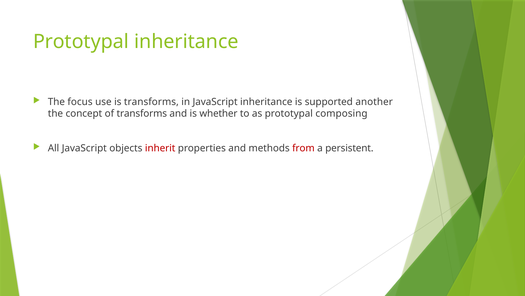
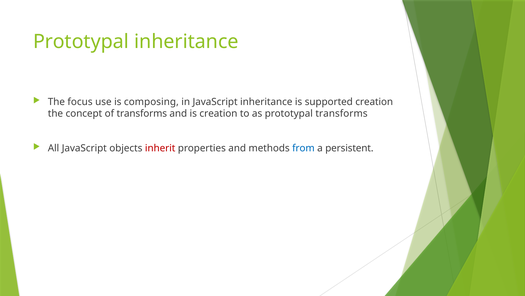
is transforms: transforms -> composing
supported another: another -> creation
is whether: whether -> creation
prototypal composing: composing -> transforms
from colour: red -> blue
